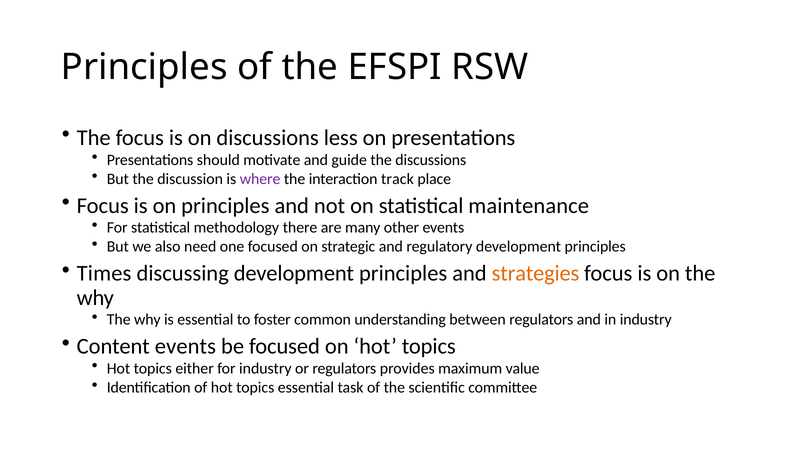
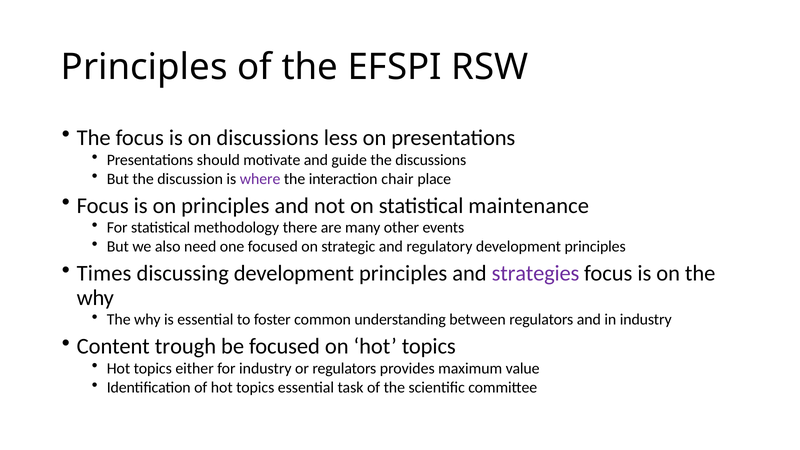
track: track -> chair
strategies colour: orange -> purple
Content events: events -> trough
